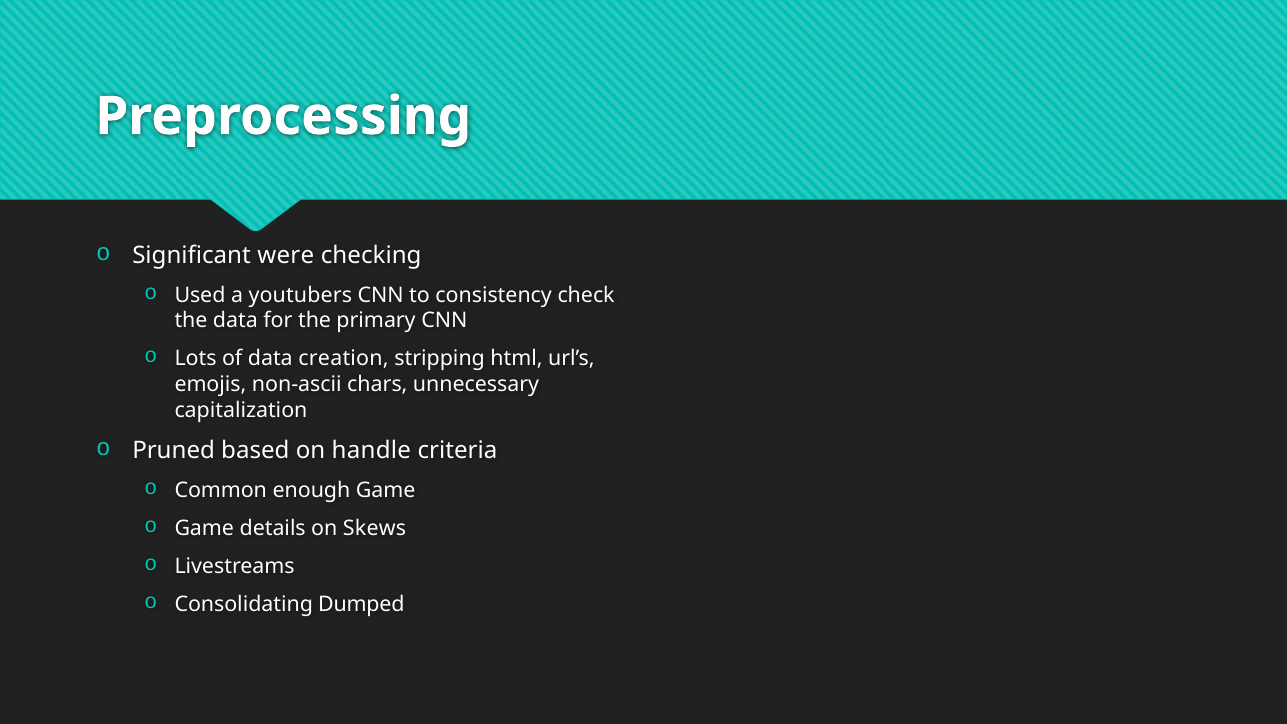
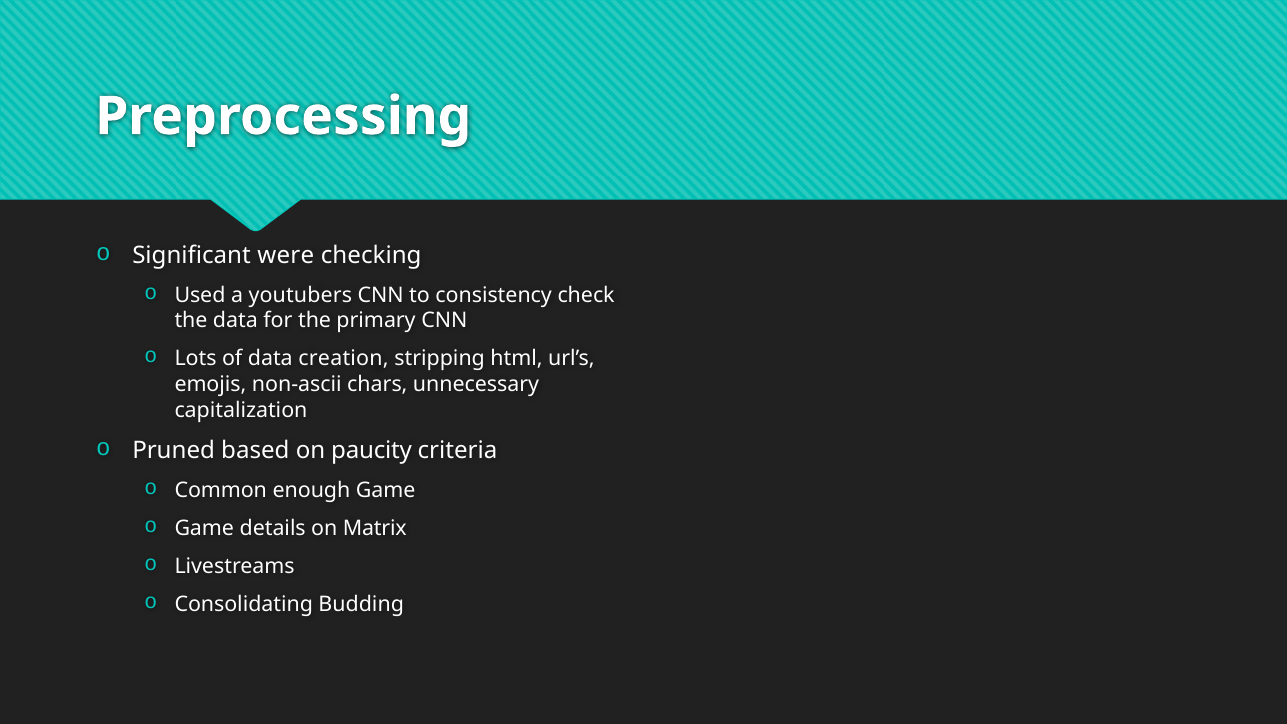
handle: handle -> paucity
Skews: Skews -> Matrix
Dumped: Dumped -> Budding
